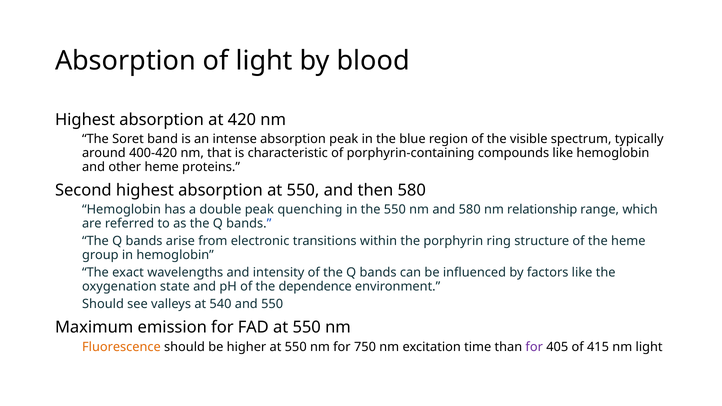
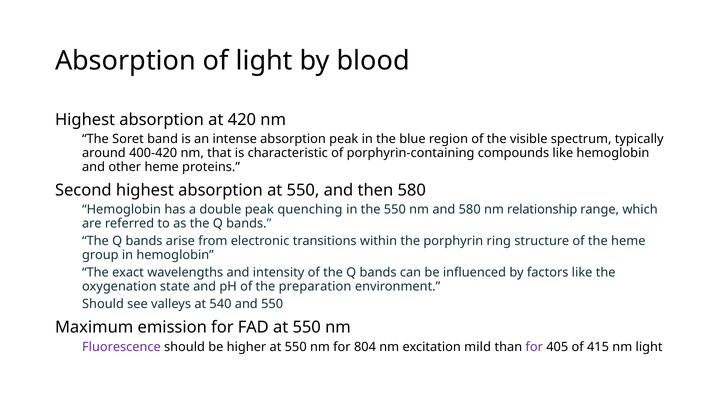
dependence: dependence -> preparation
Fluorescence colour: orange -> purple
750: 750 -> 804
time: time -> mild
